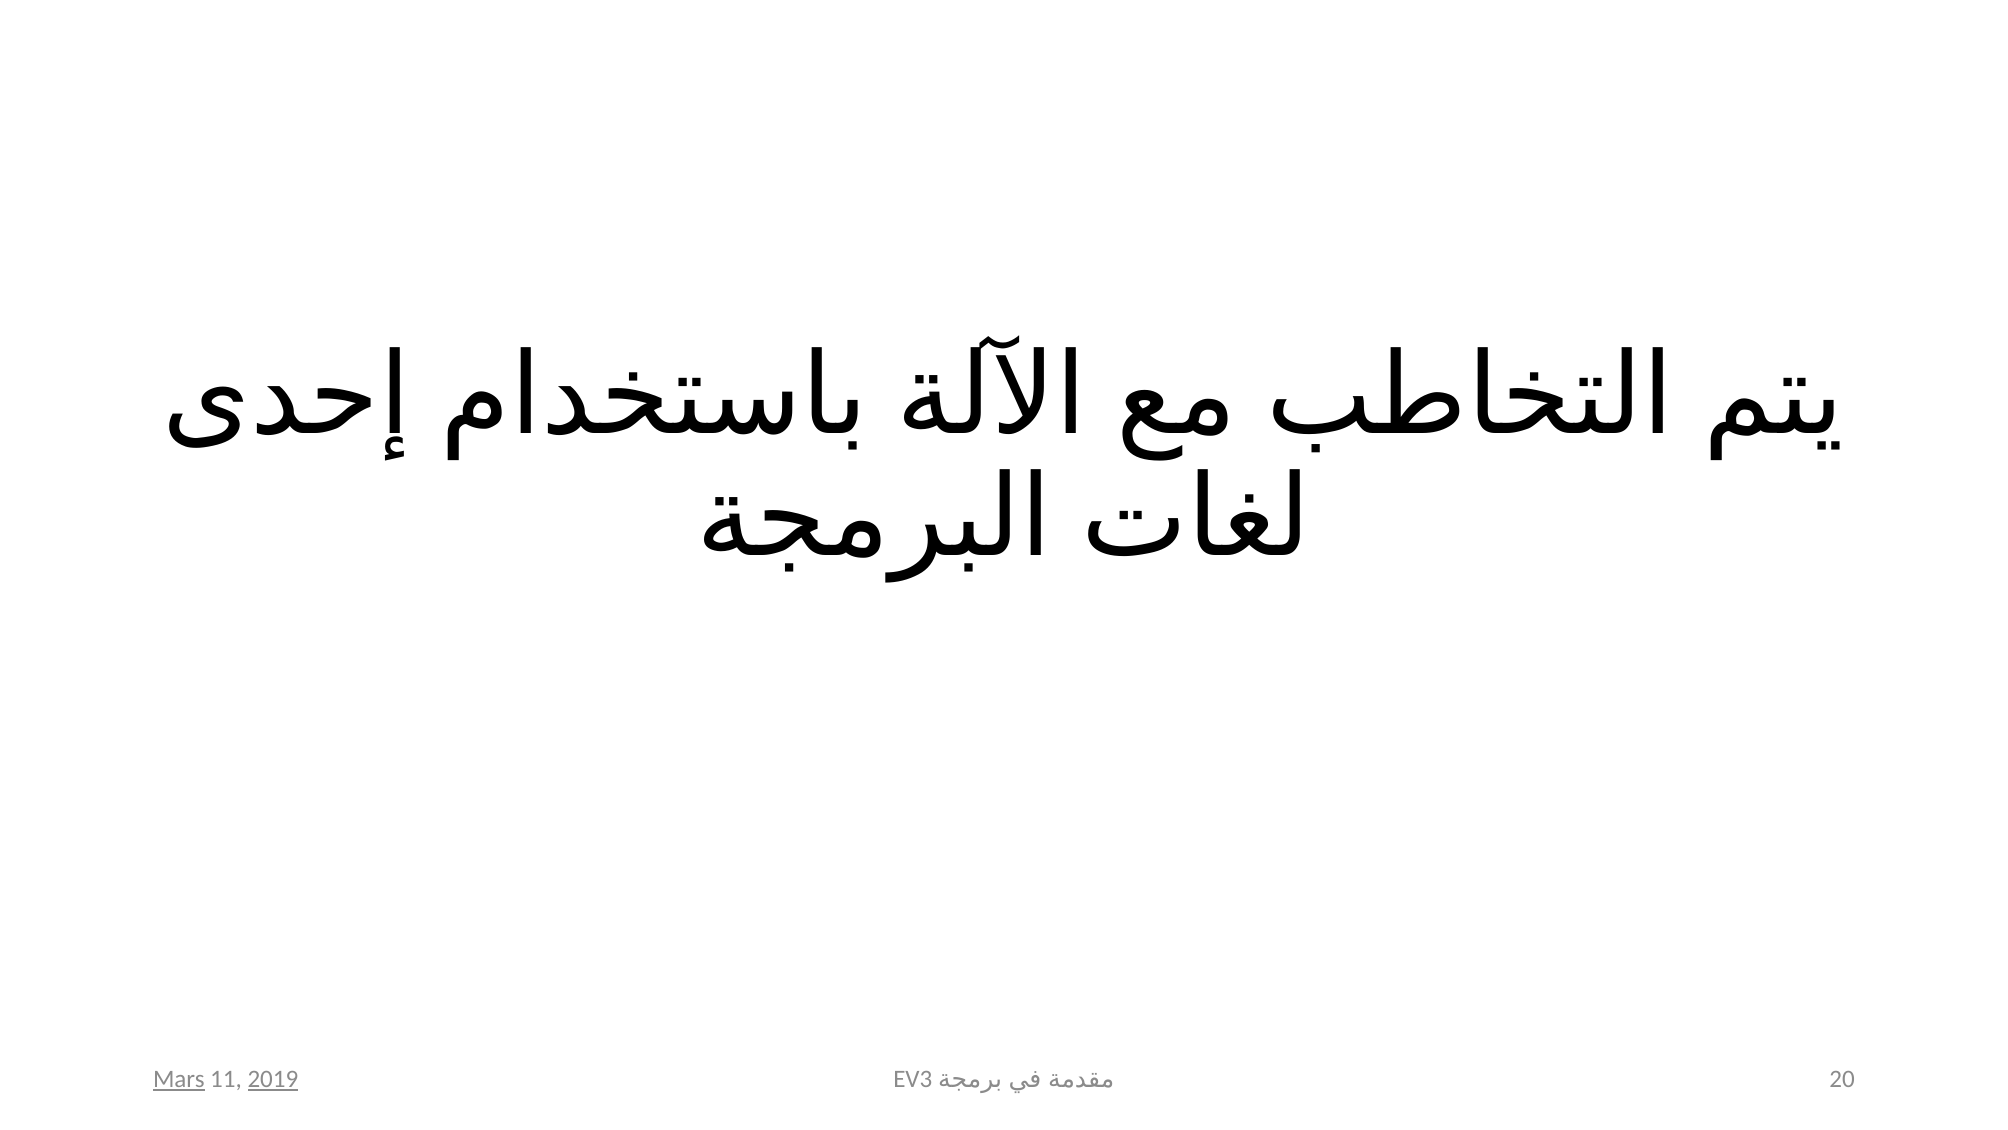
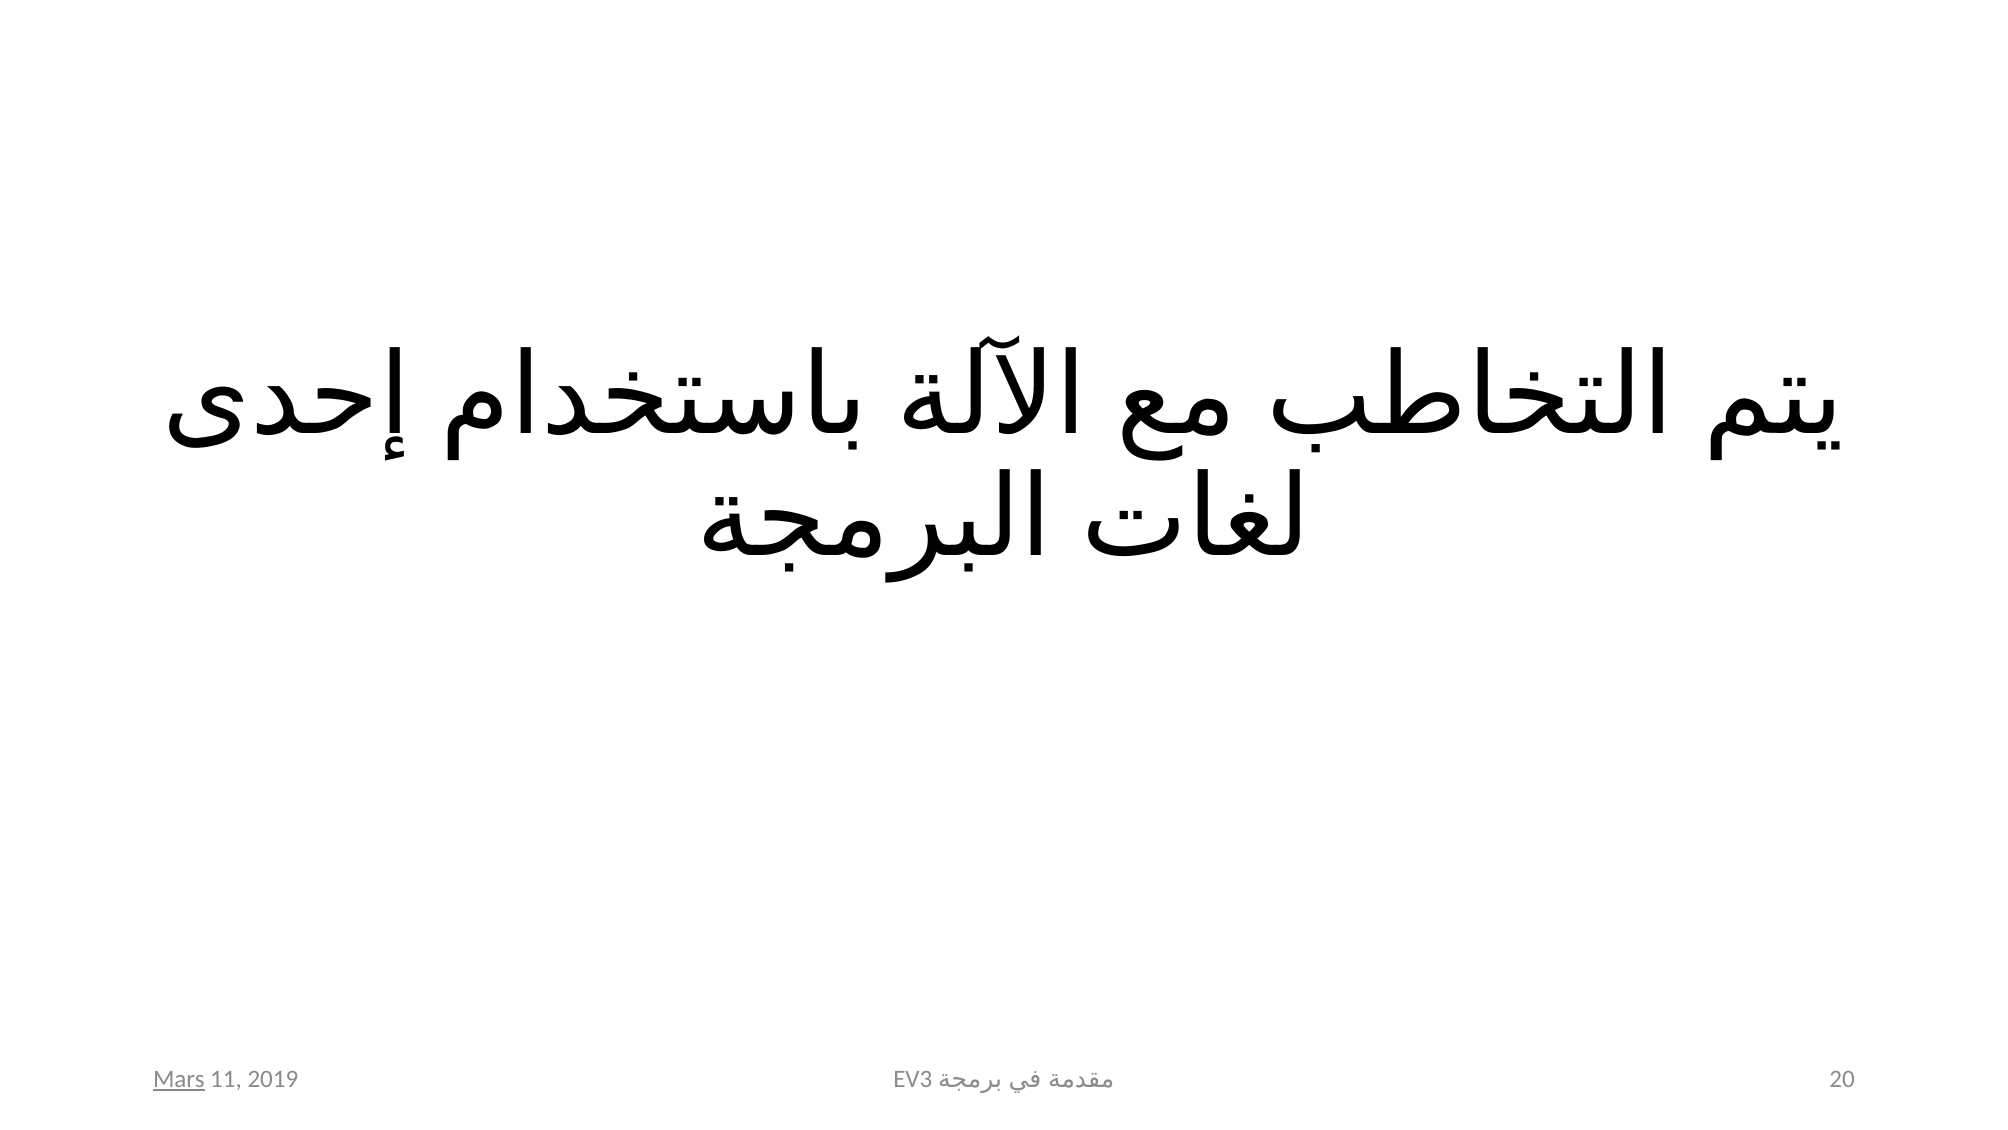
2019 underline: present -> none
